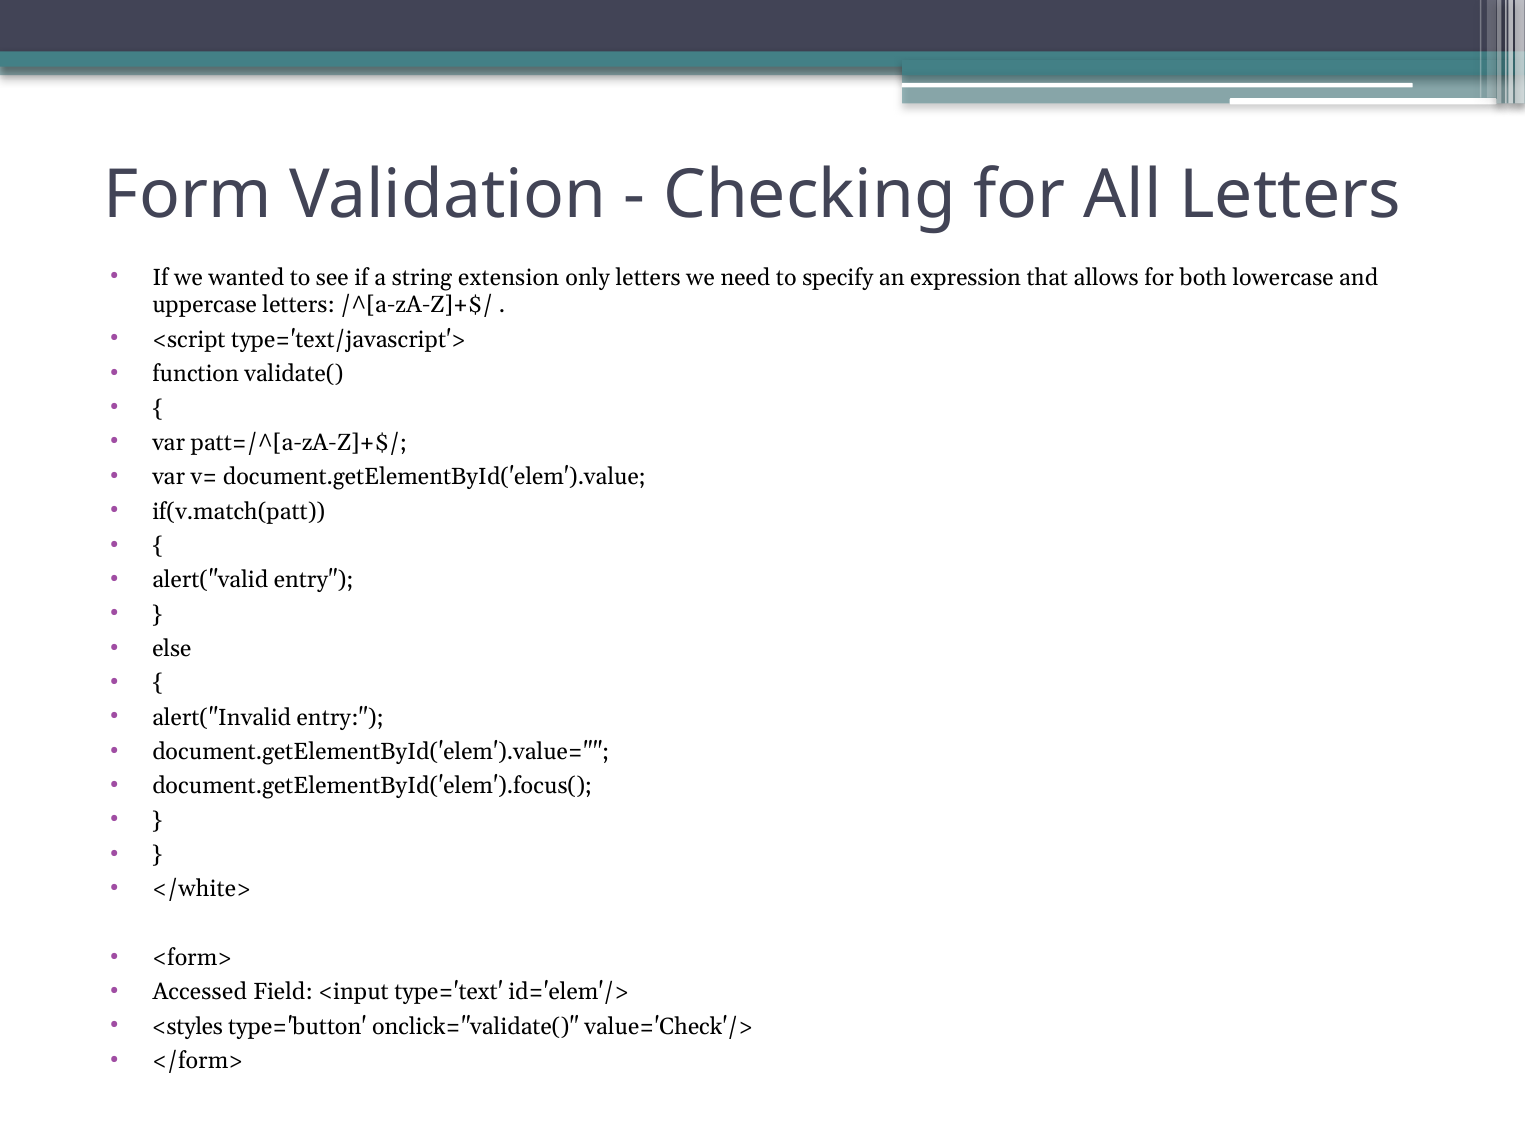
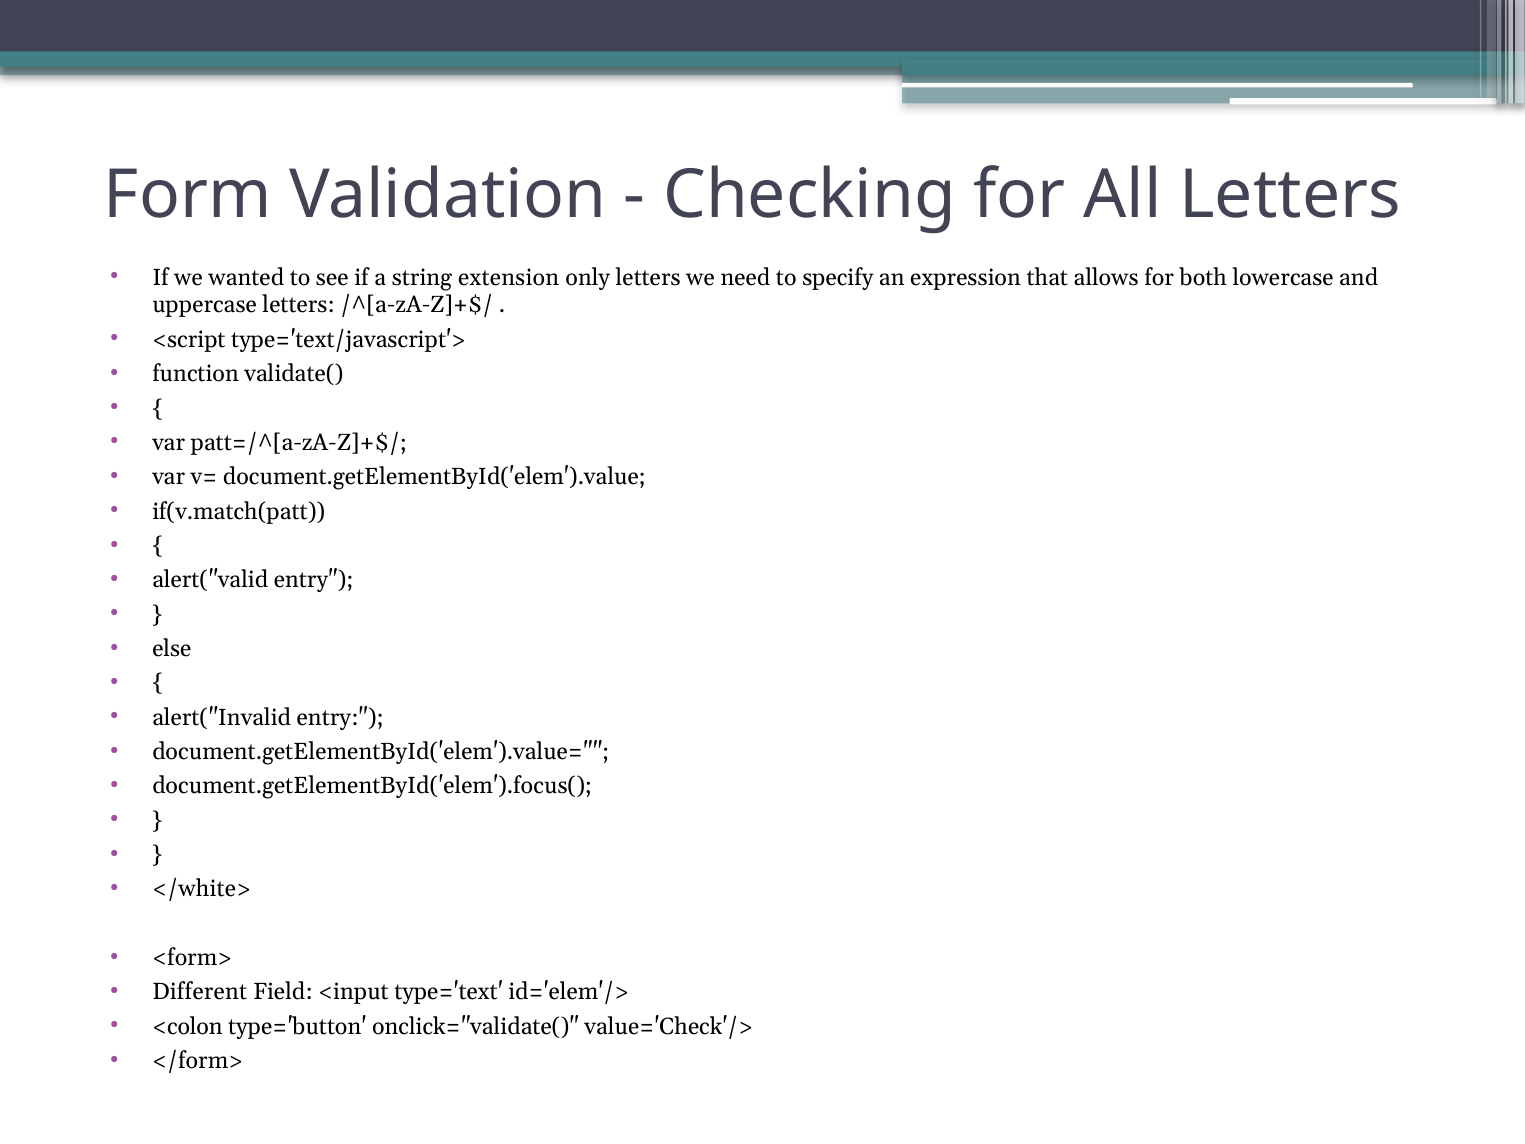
Accessed: Accessed -> Different
<styles: <styles -> <colon
